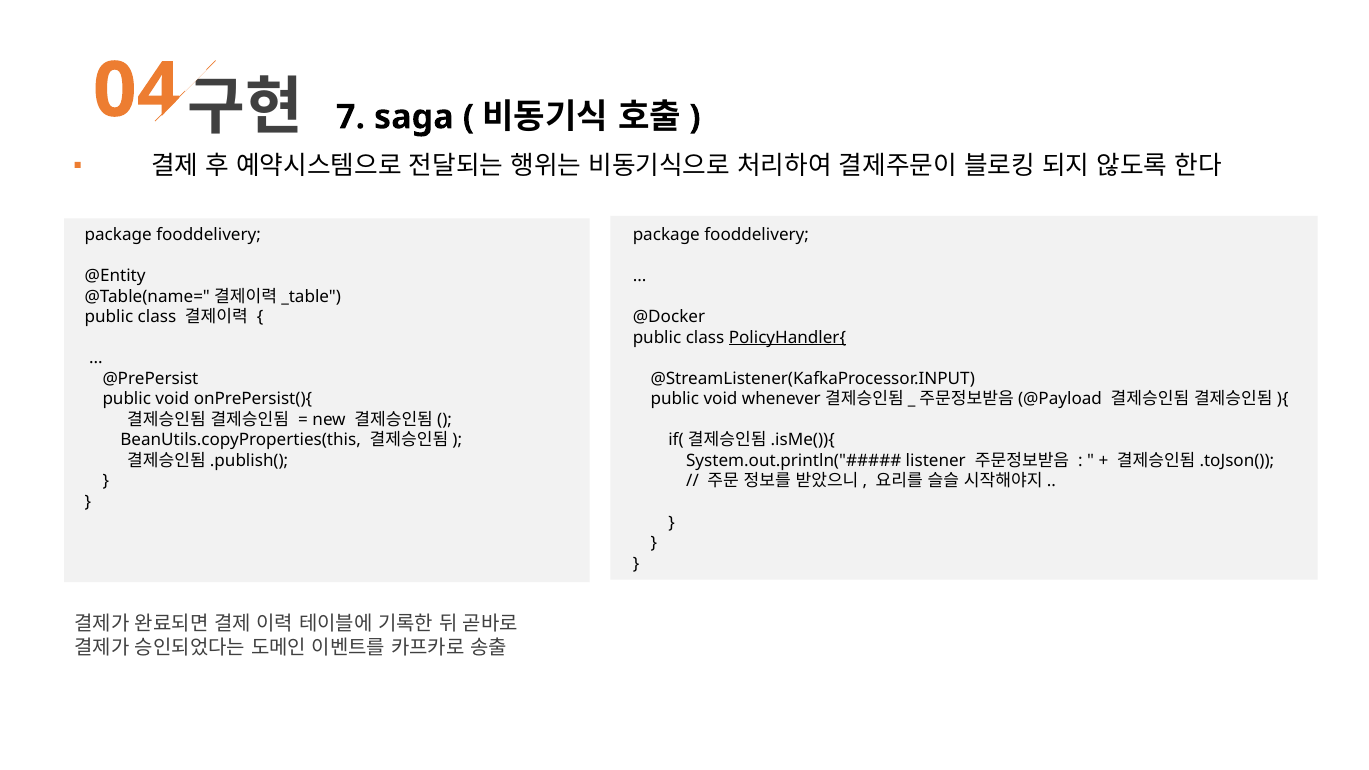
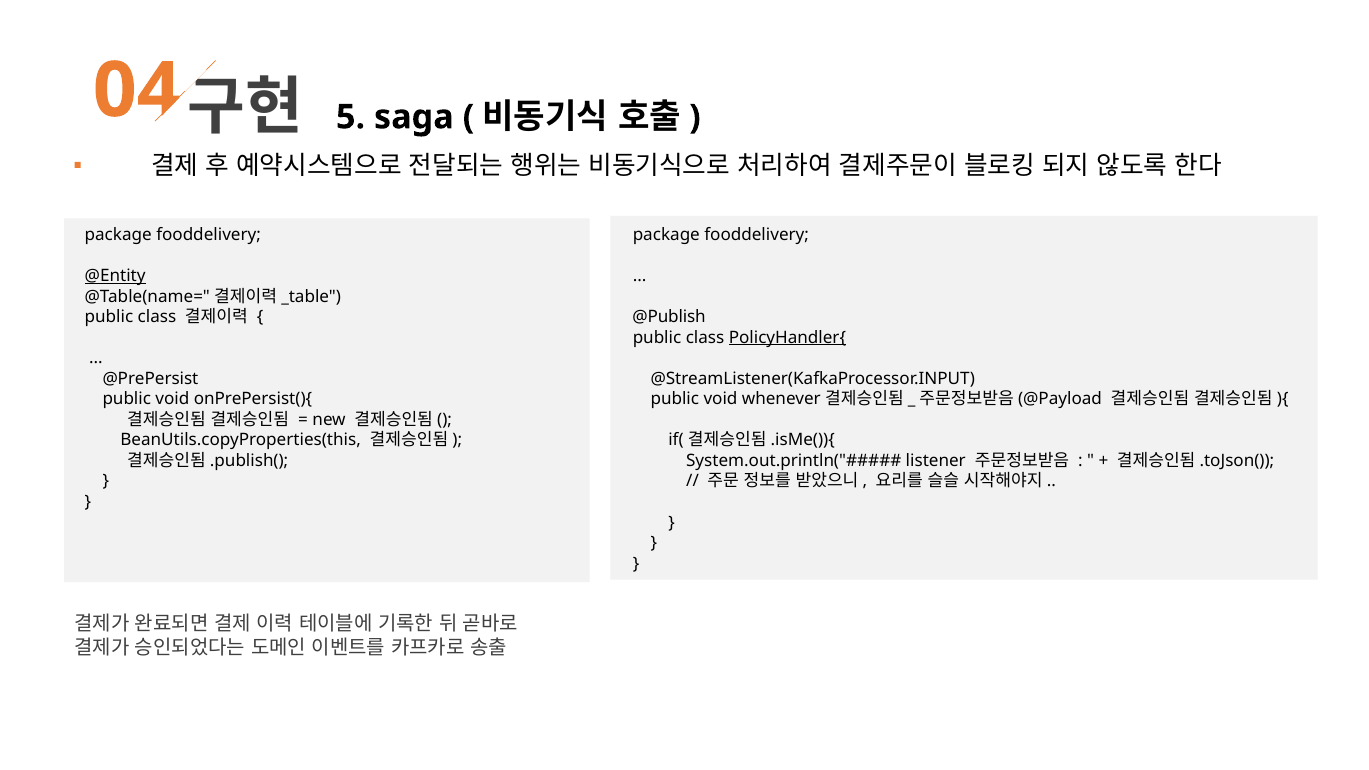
7: 7 -> 5
@Entity underline: none -> present
@Docker: @Docker -> @Publish
